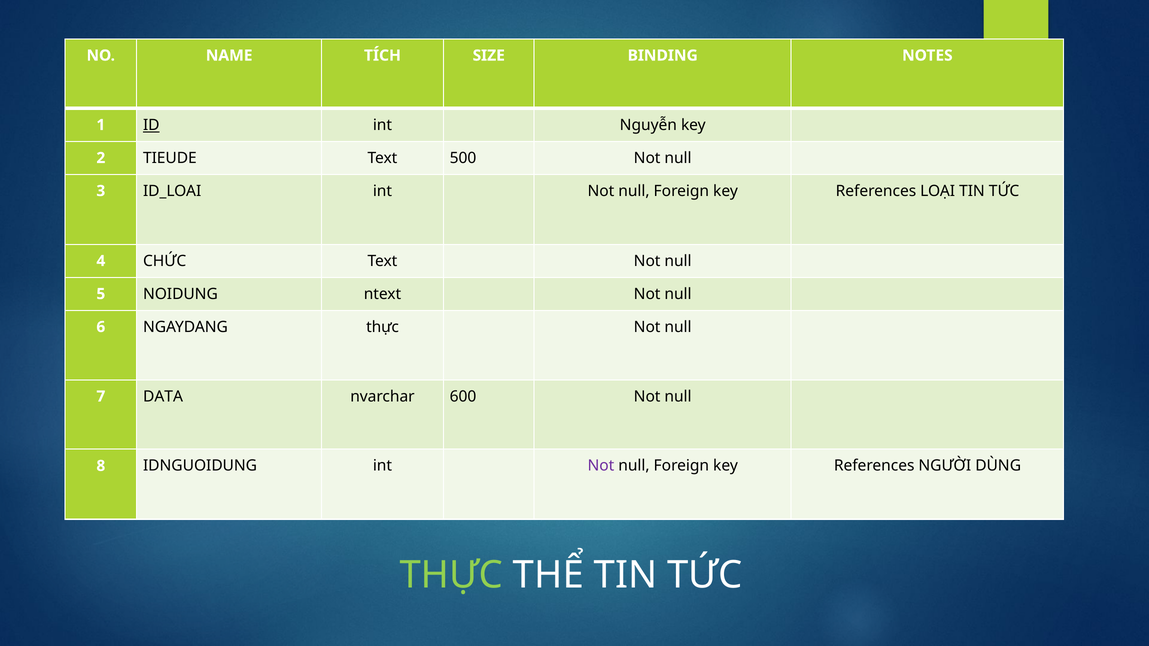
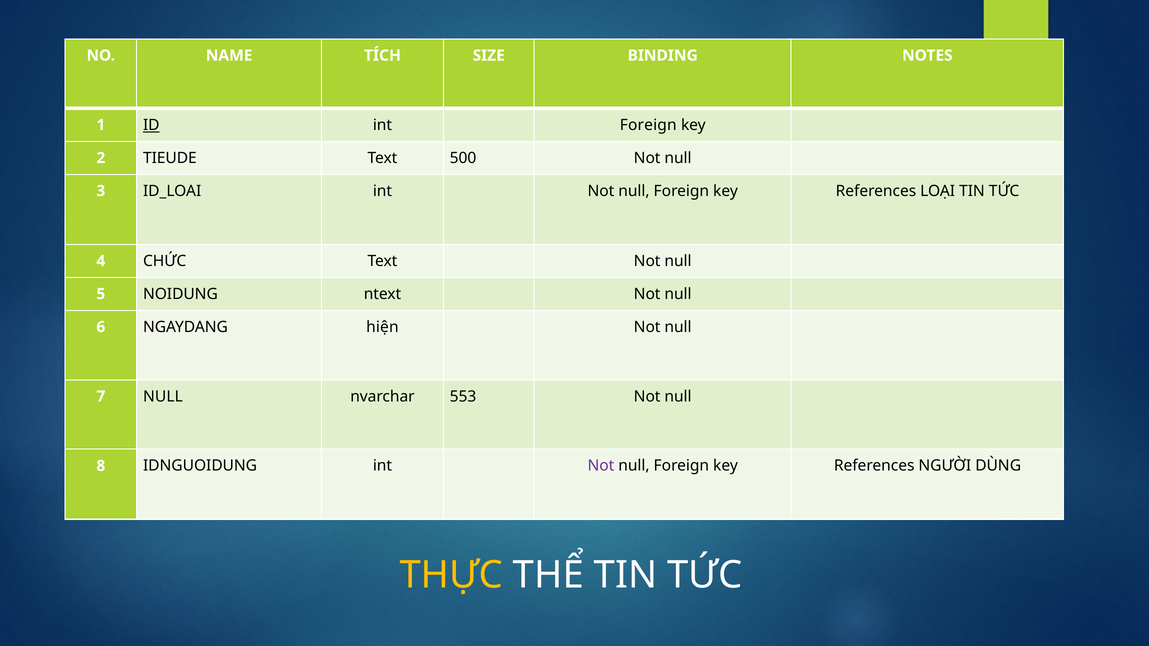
int Nguyễn: Nguyễn -> Foreign
NGAYDANG thực: thực -> hiện
7 DATA: DATA -> NULL
600: 600 -> 553
THỰC at (451, 575) colour: light green -> yellow
